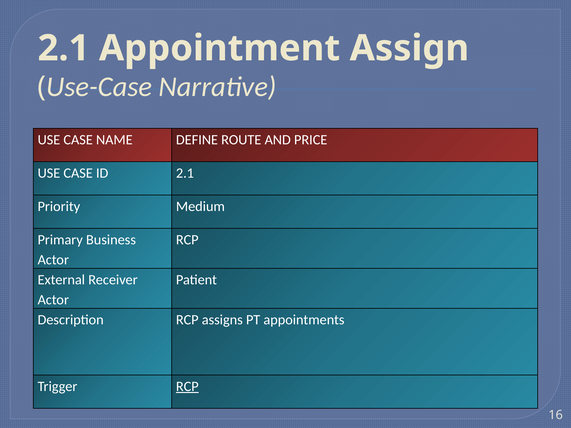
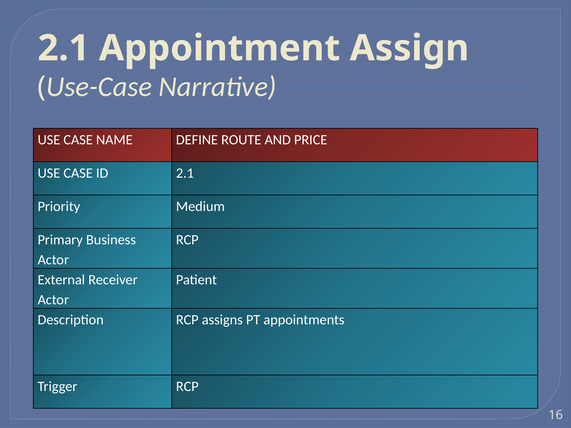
RCP at (187, 387) underline: present -> none
